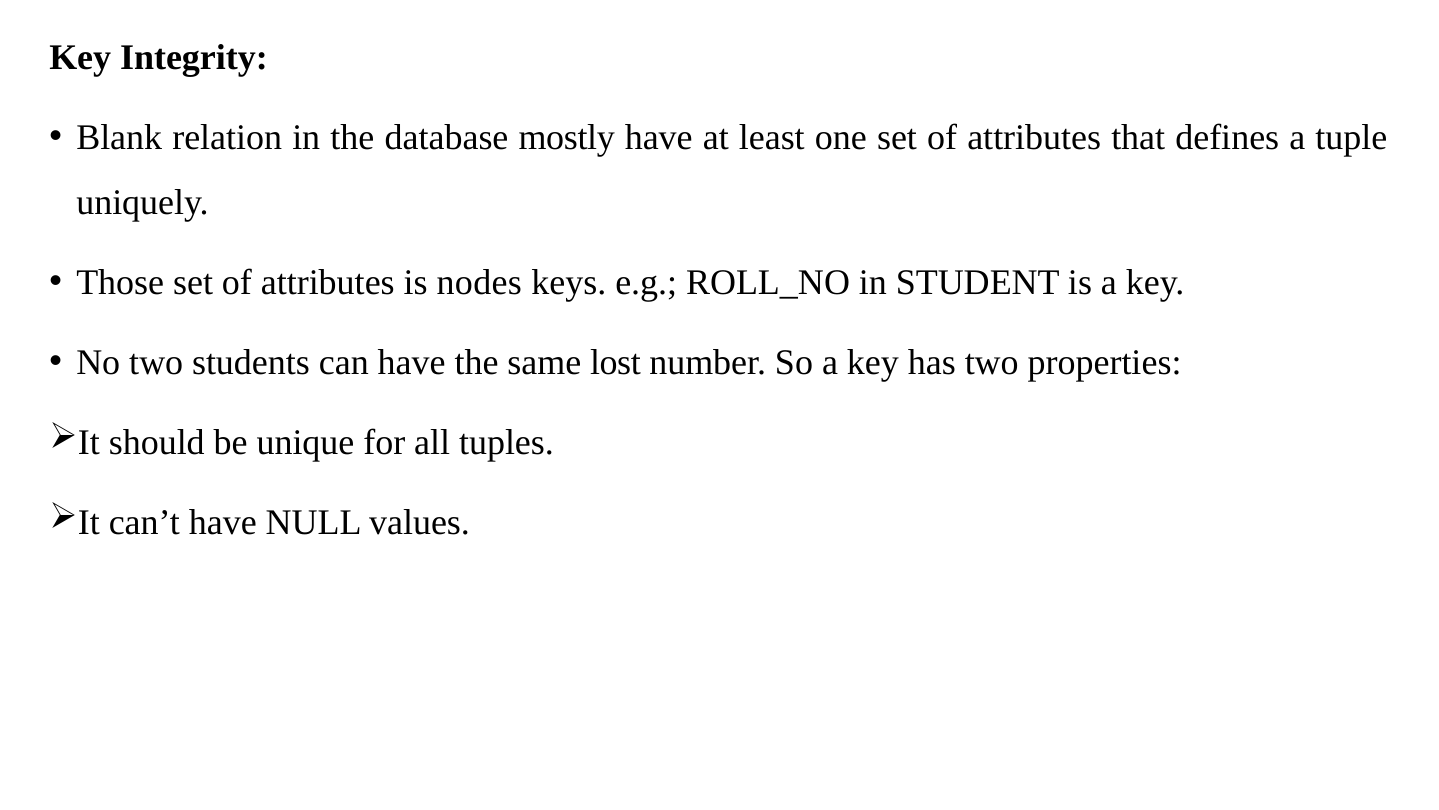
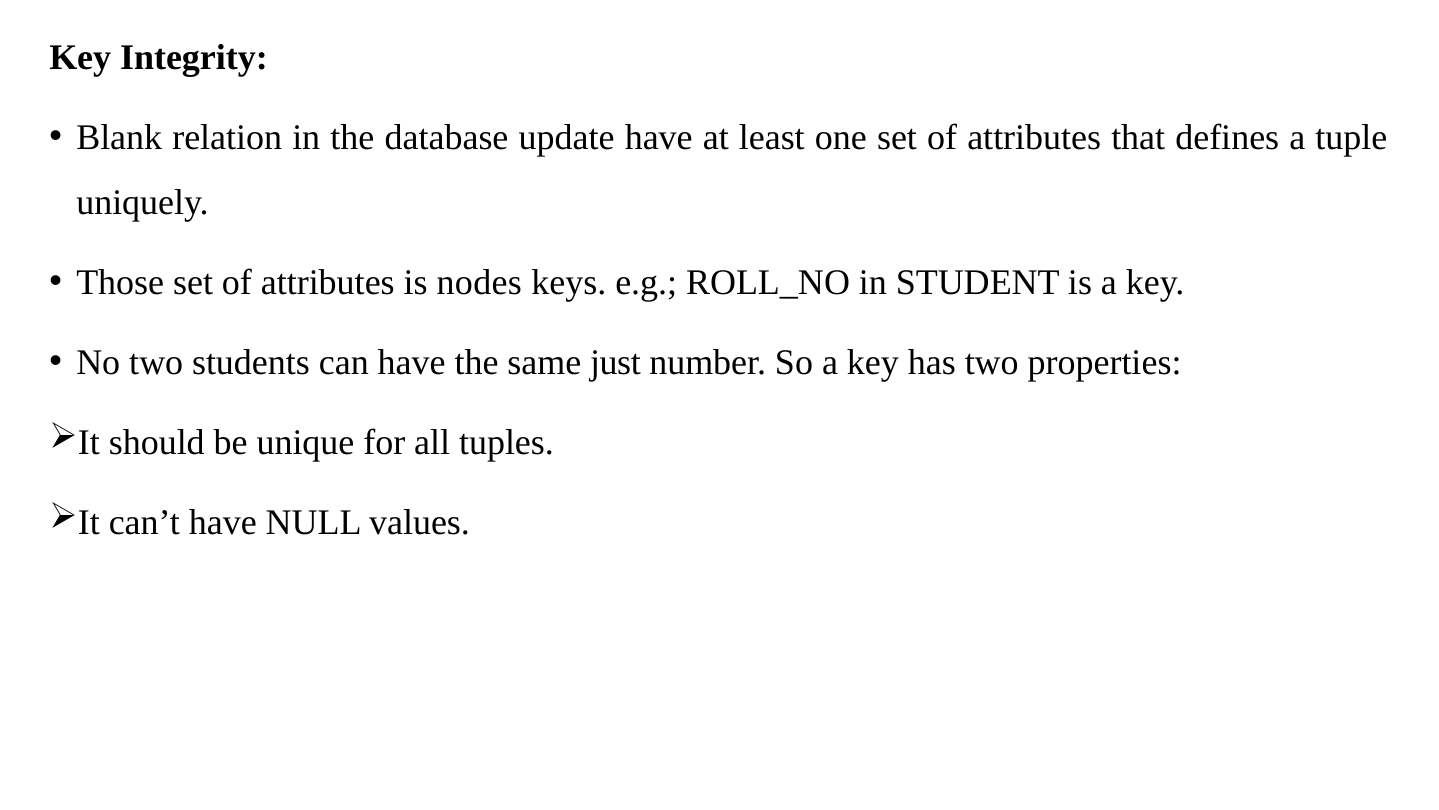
mostly: mostly -> update
lost: lost -> just
